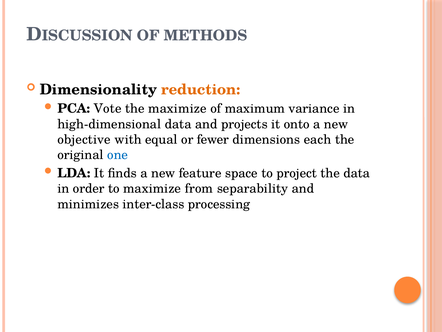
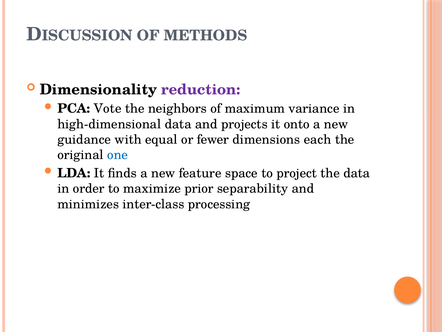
reduction colour: orange -> purple
the maximize: maximize -> neighbors
objective: objective -> guidance
from: from -> prior
